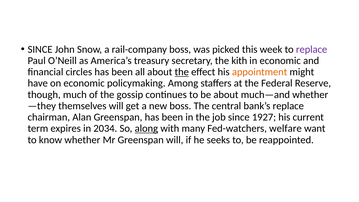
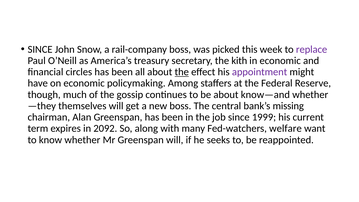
appointment colour: orange -> purple
much—and: much—and -> know—and
bank’s replace: replace -> missing
1927: 1927 -> 1999
2034: 2034 -> 2092
along underline: present -> none
